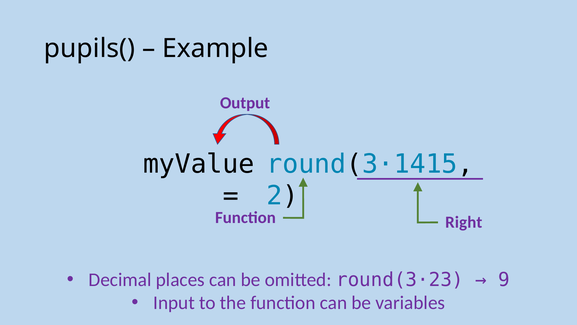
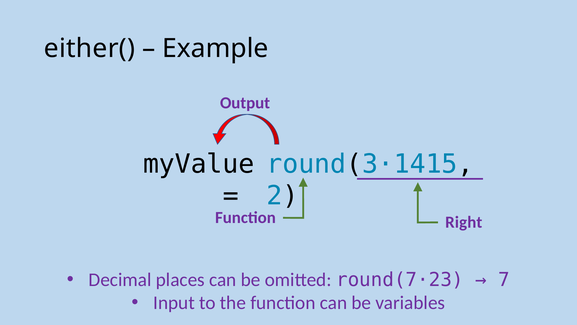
pupils(: pupils( -> either(
round(3·23: round(3·23 -> round(7·23
9: 9 -> 7
